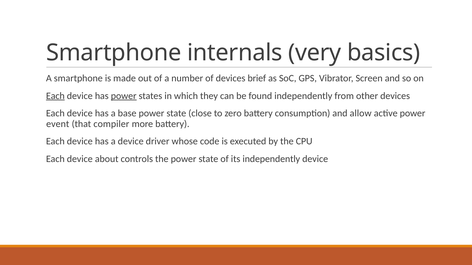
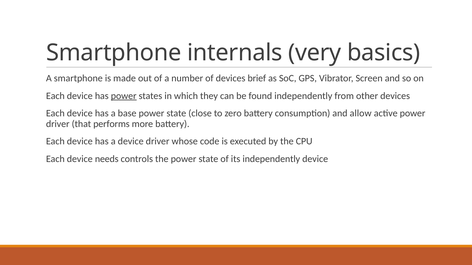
Each at (55, 96) underline: present -> none
event at (58, 124): event -> driver
compiler: compiler -> performs
about: about -> needs
